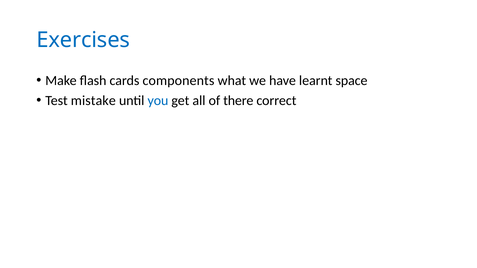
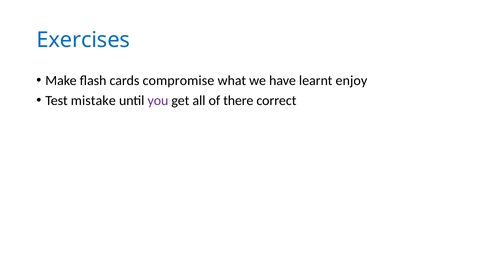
components: components -> compromise
space: space -> enjoy
you colour: blue -> purple
